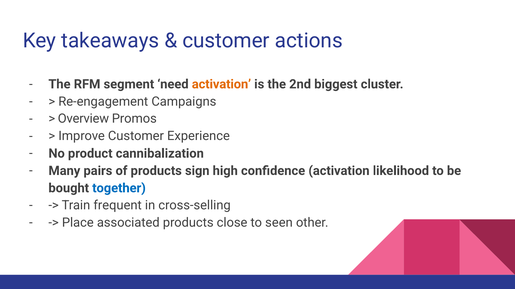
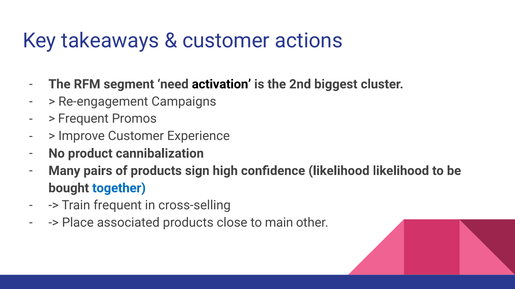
activation at (221, 84) colour: orange -> black
Overview at (83, 119): Overview -> Frequent
confidence activation: activation -> likelihood
seen: seen -> main
